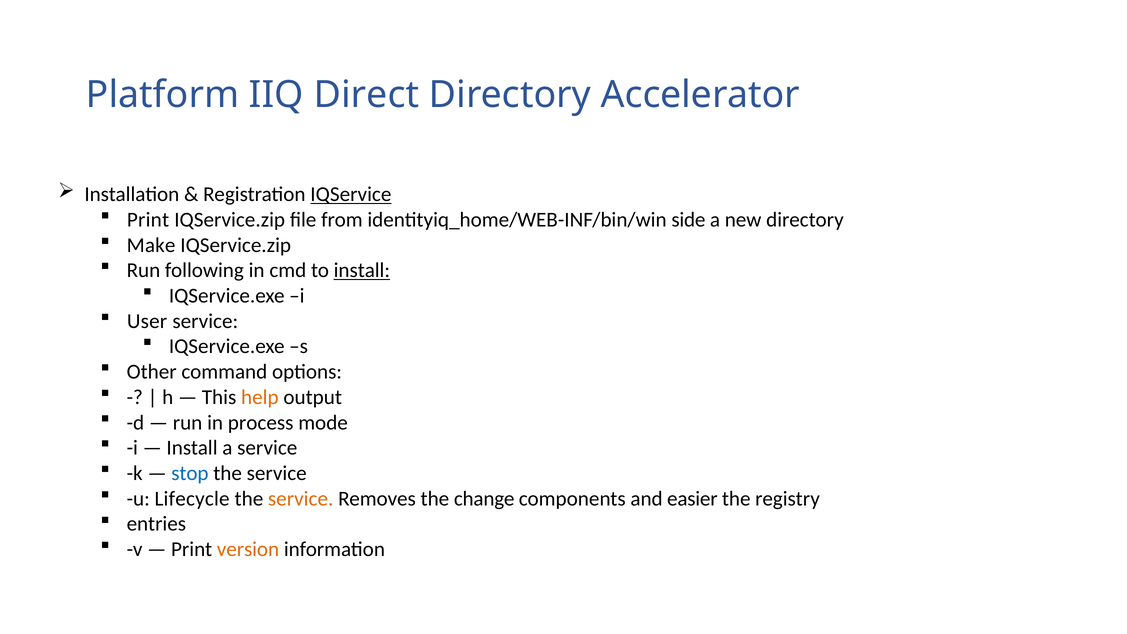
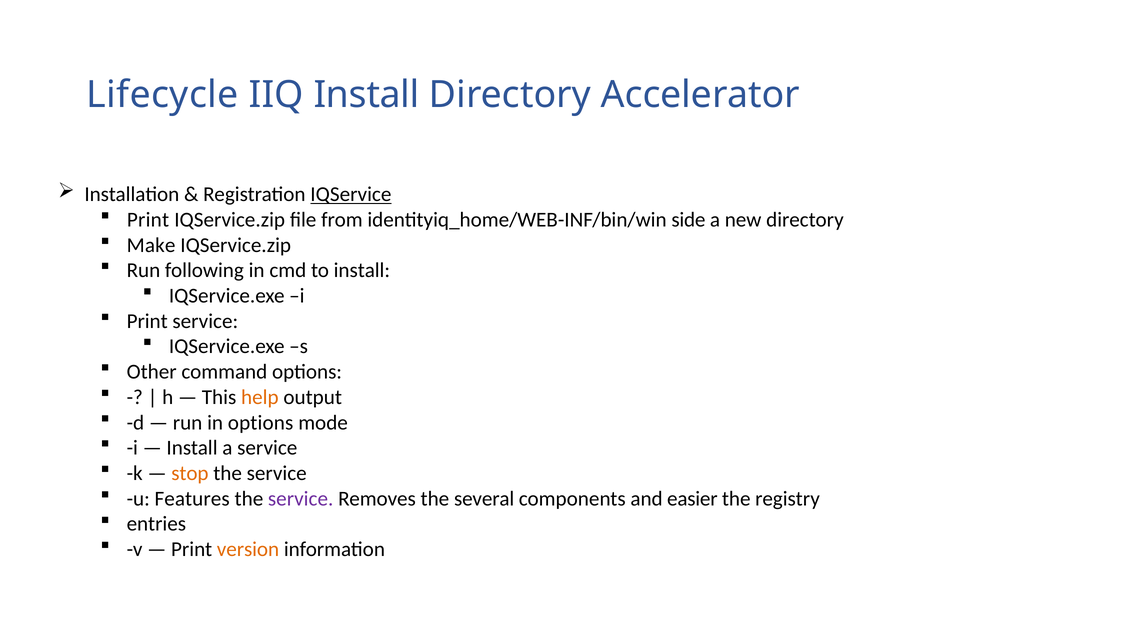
Platform: Platform -> Lifecycle
IIQ Direct: Direct -> Install
install at (362, 270) underline: present -> none
User at (147, 321): User -> Print
in process: process -> options
stop colour: blue -> orange
Lifecycle: Lifecycle -> Features
service at (301, 499) colour: orange -> purple
change: change -> several
